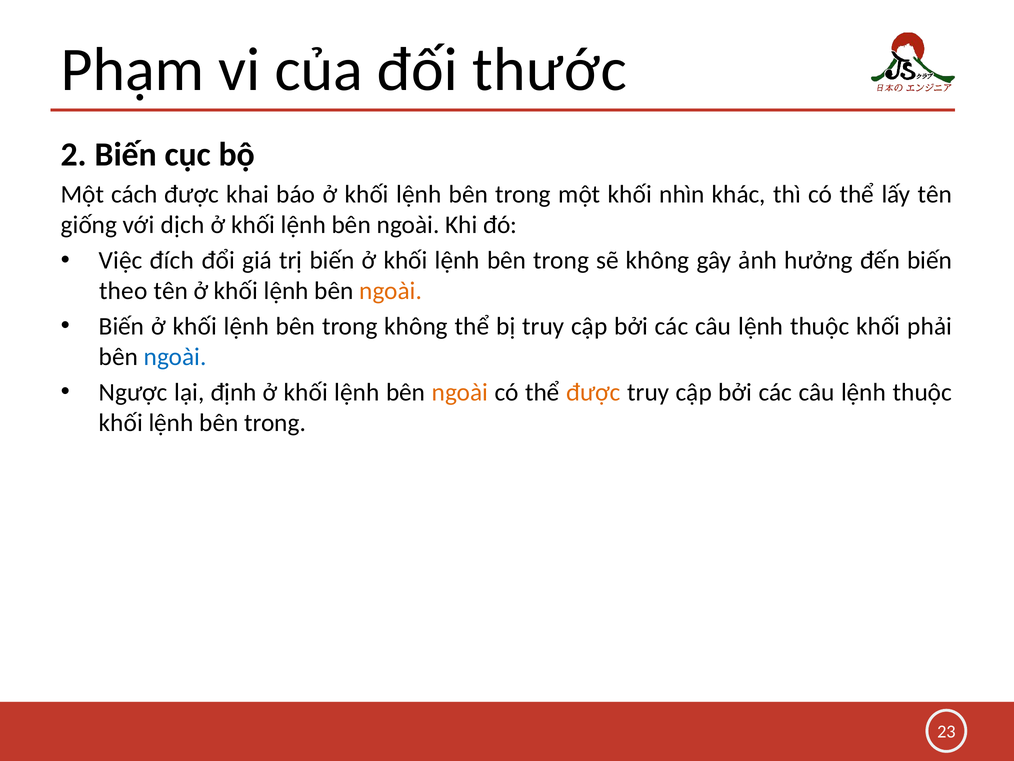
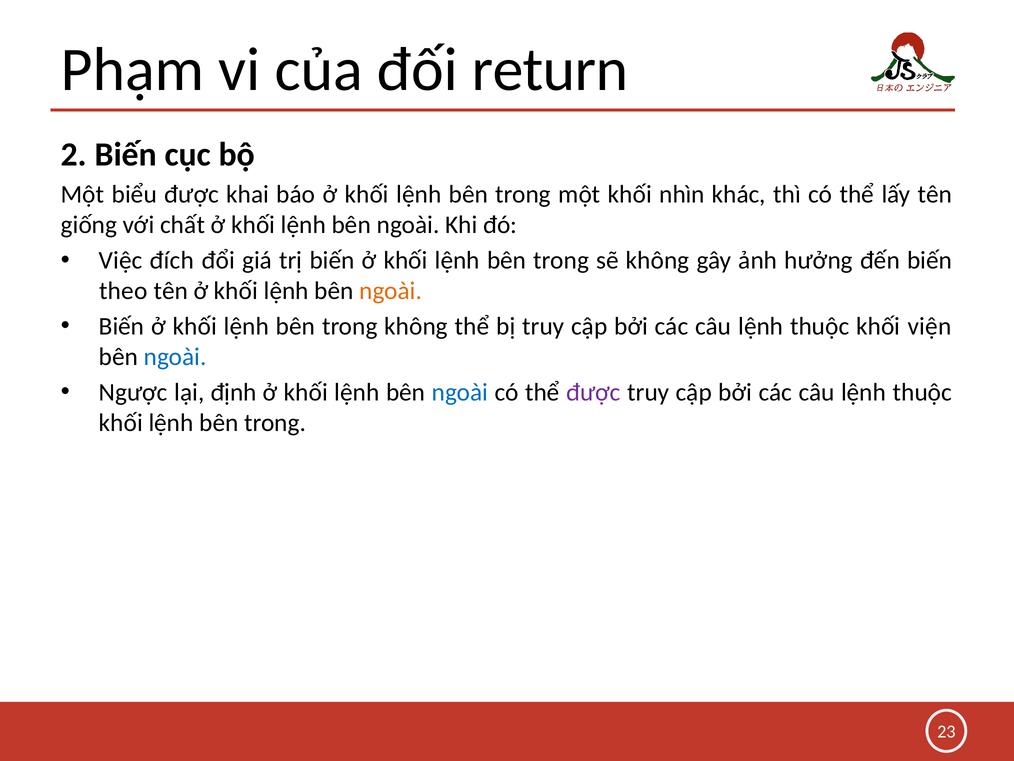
thước: thước -> return
cách: cách -> biểu
dịch: dịch -> chất
phải: phải -> viện
ngoài at (460, 392) colour: orange -> blue
được at (593, 392) colour: orange -> purple
